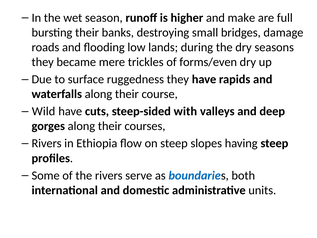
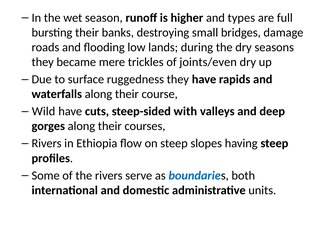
make: make -> types
forms/even: forms/even -> joints/even
